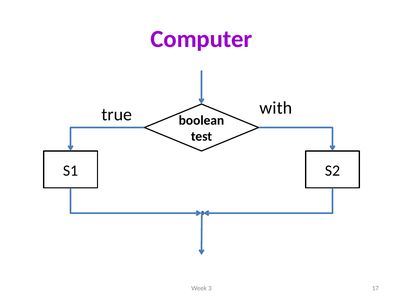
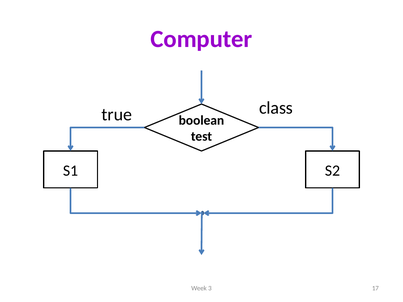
with: with -> class
